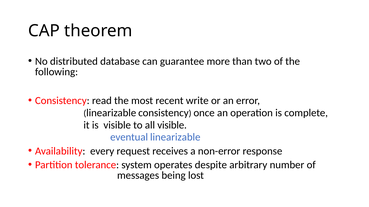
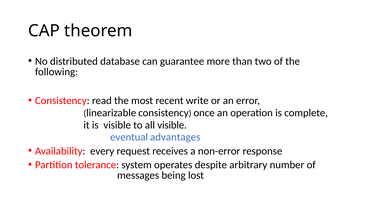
eventual linearizable: linearizable -> advantages
